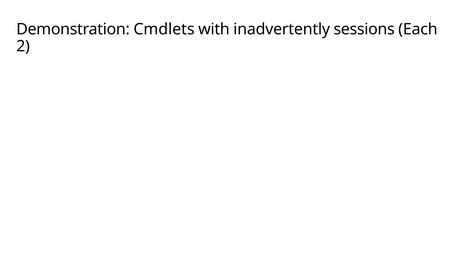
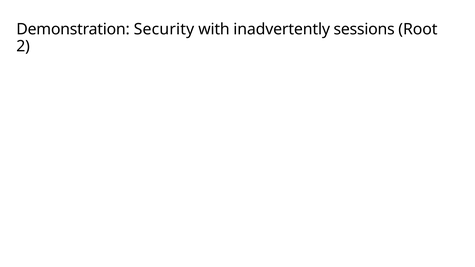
Cmdlets: Cmdlets -> Security
Each: Each -> Root
